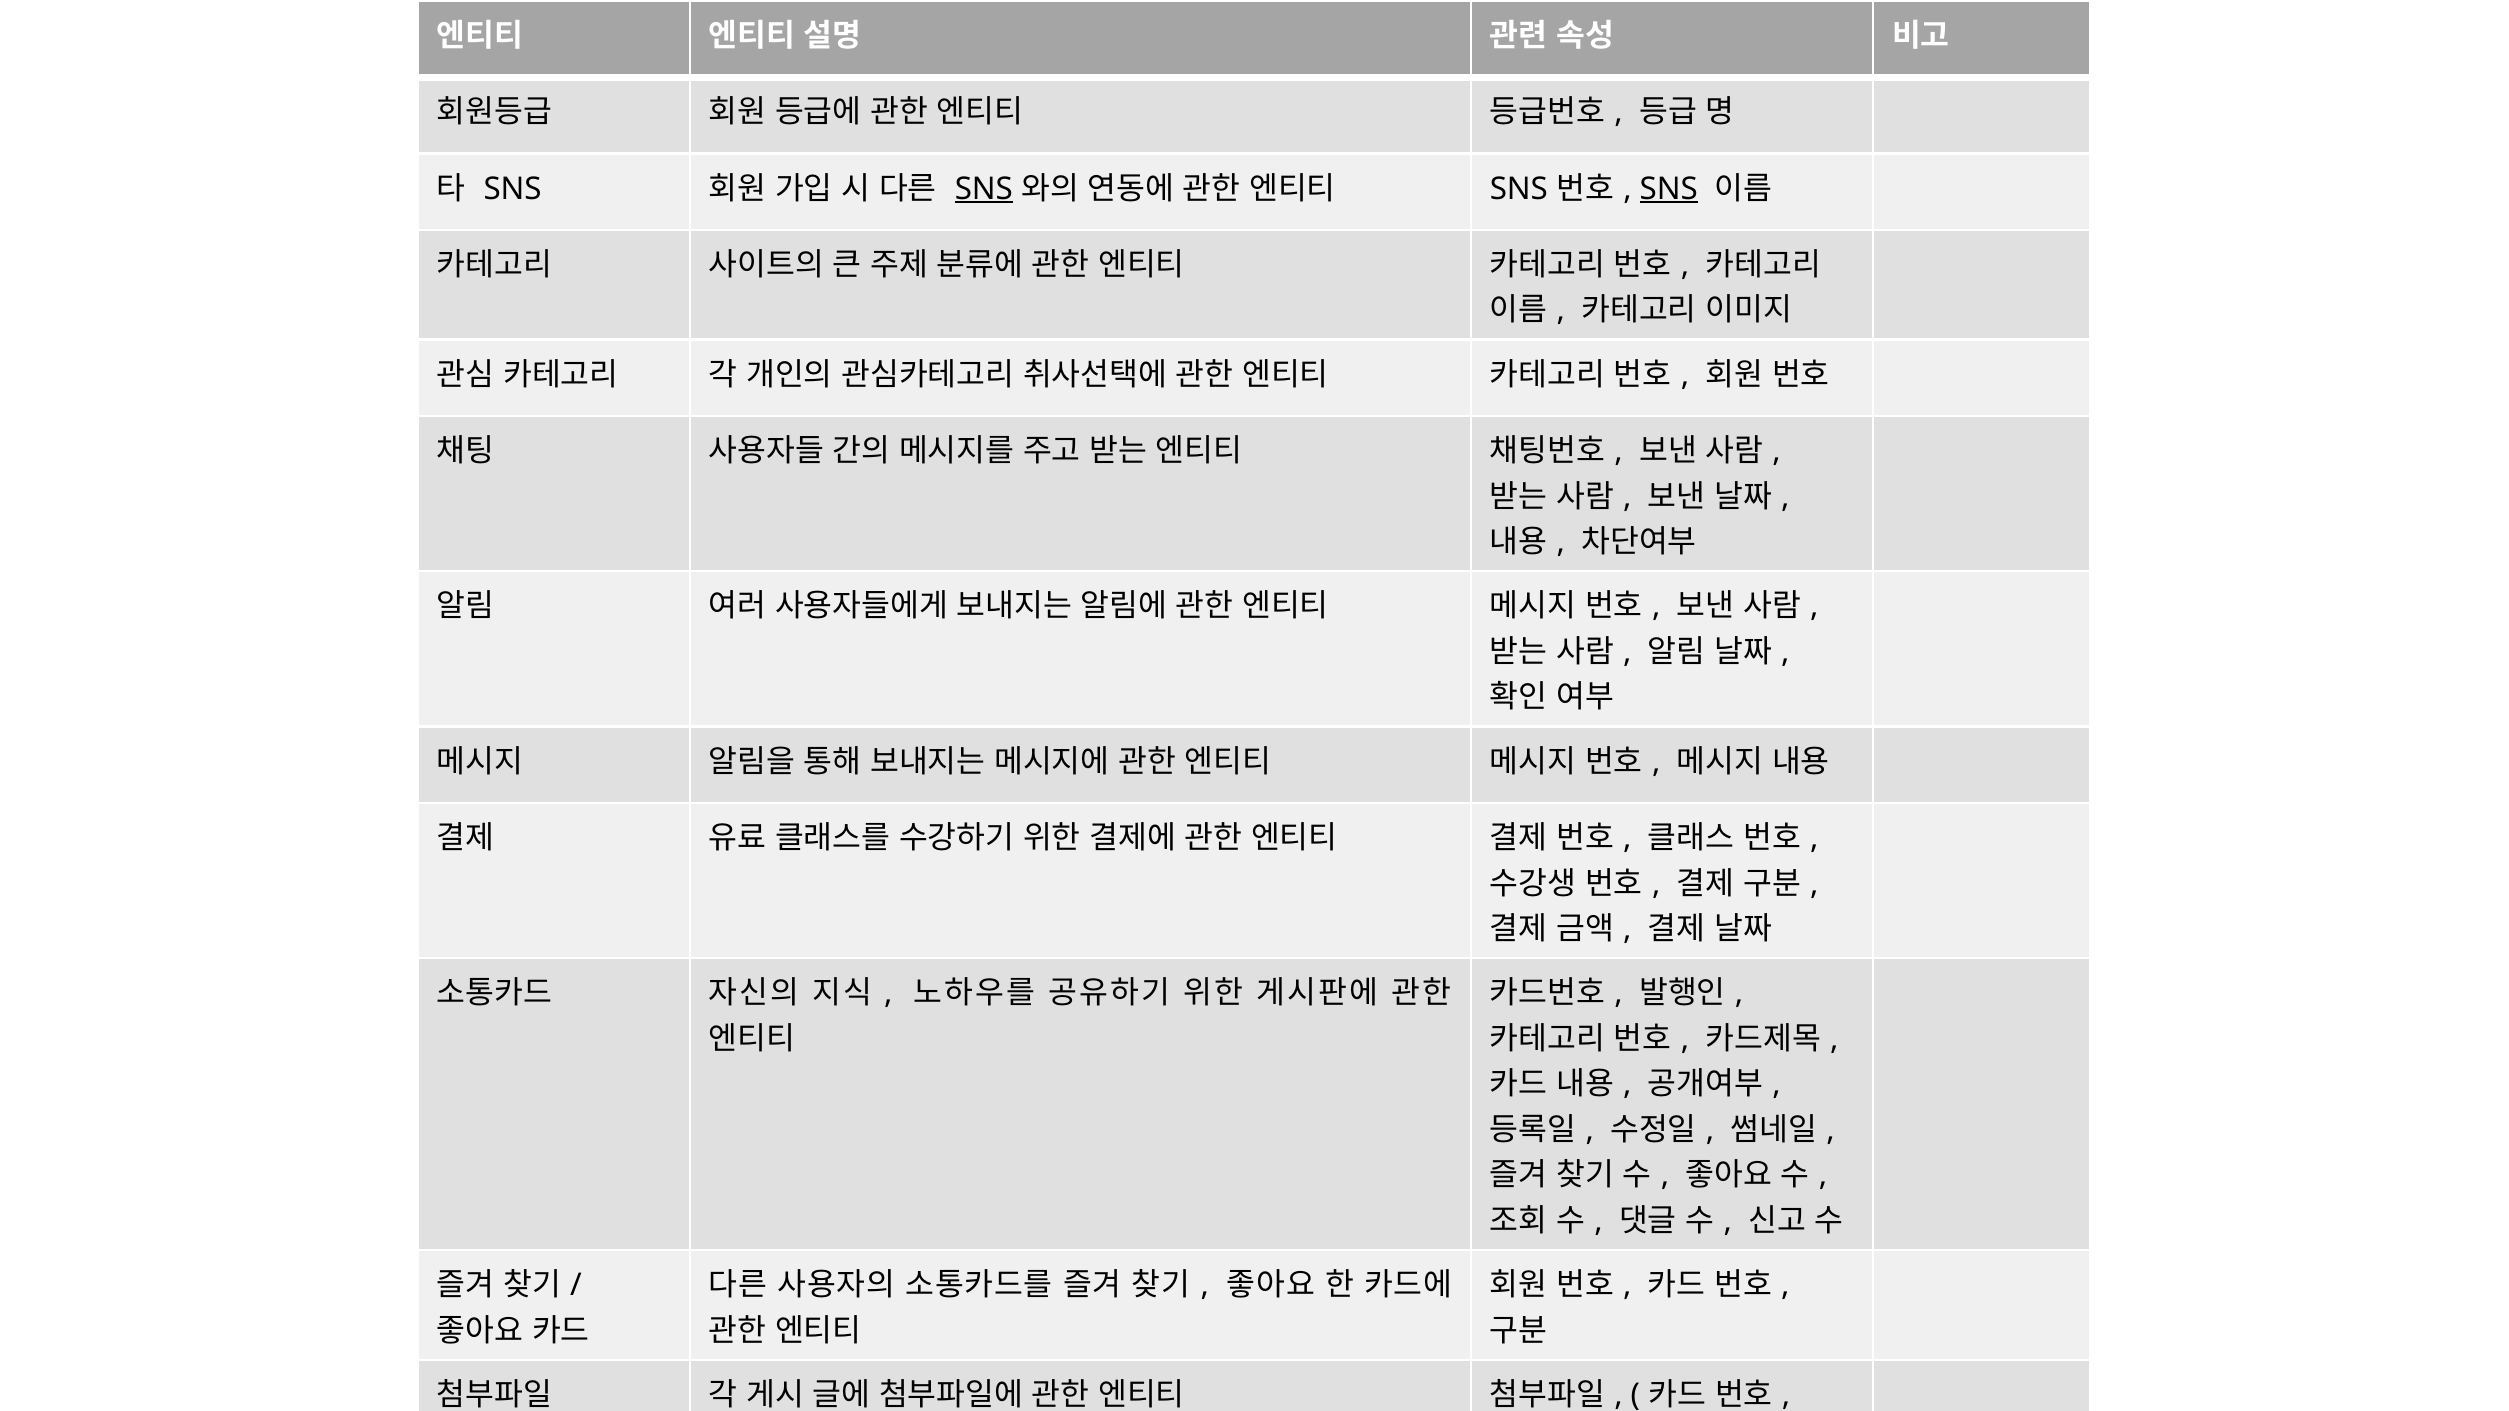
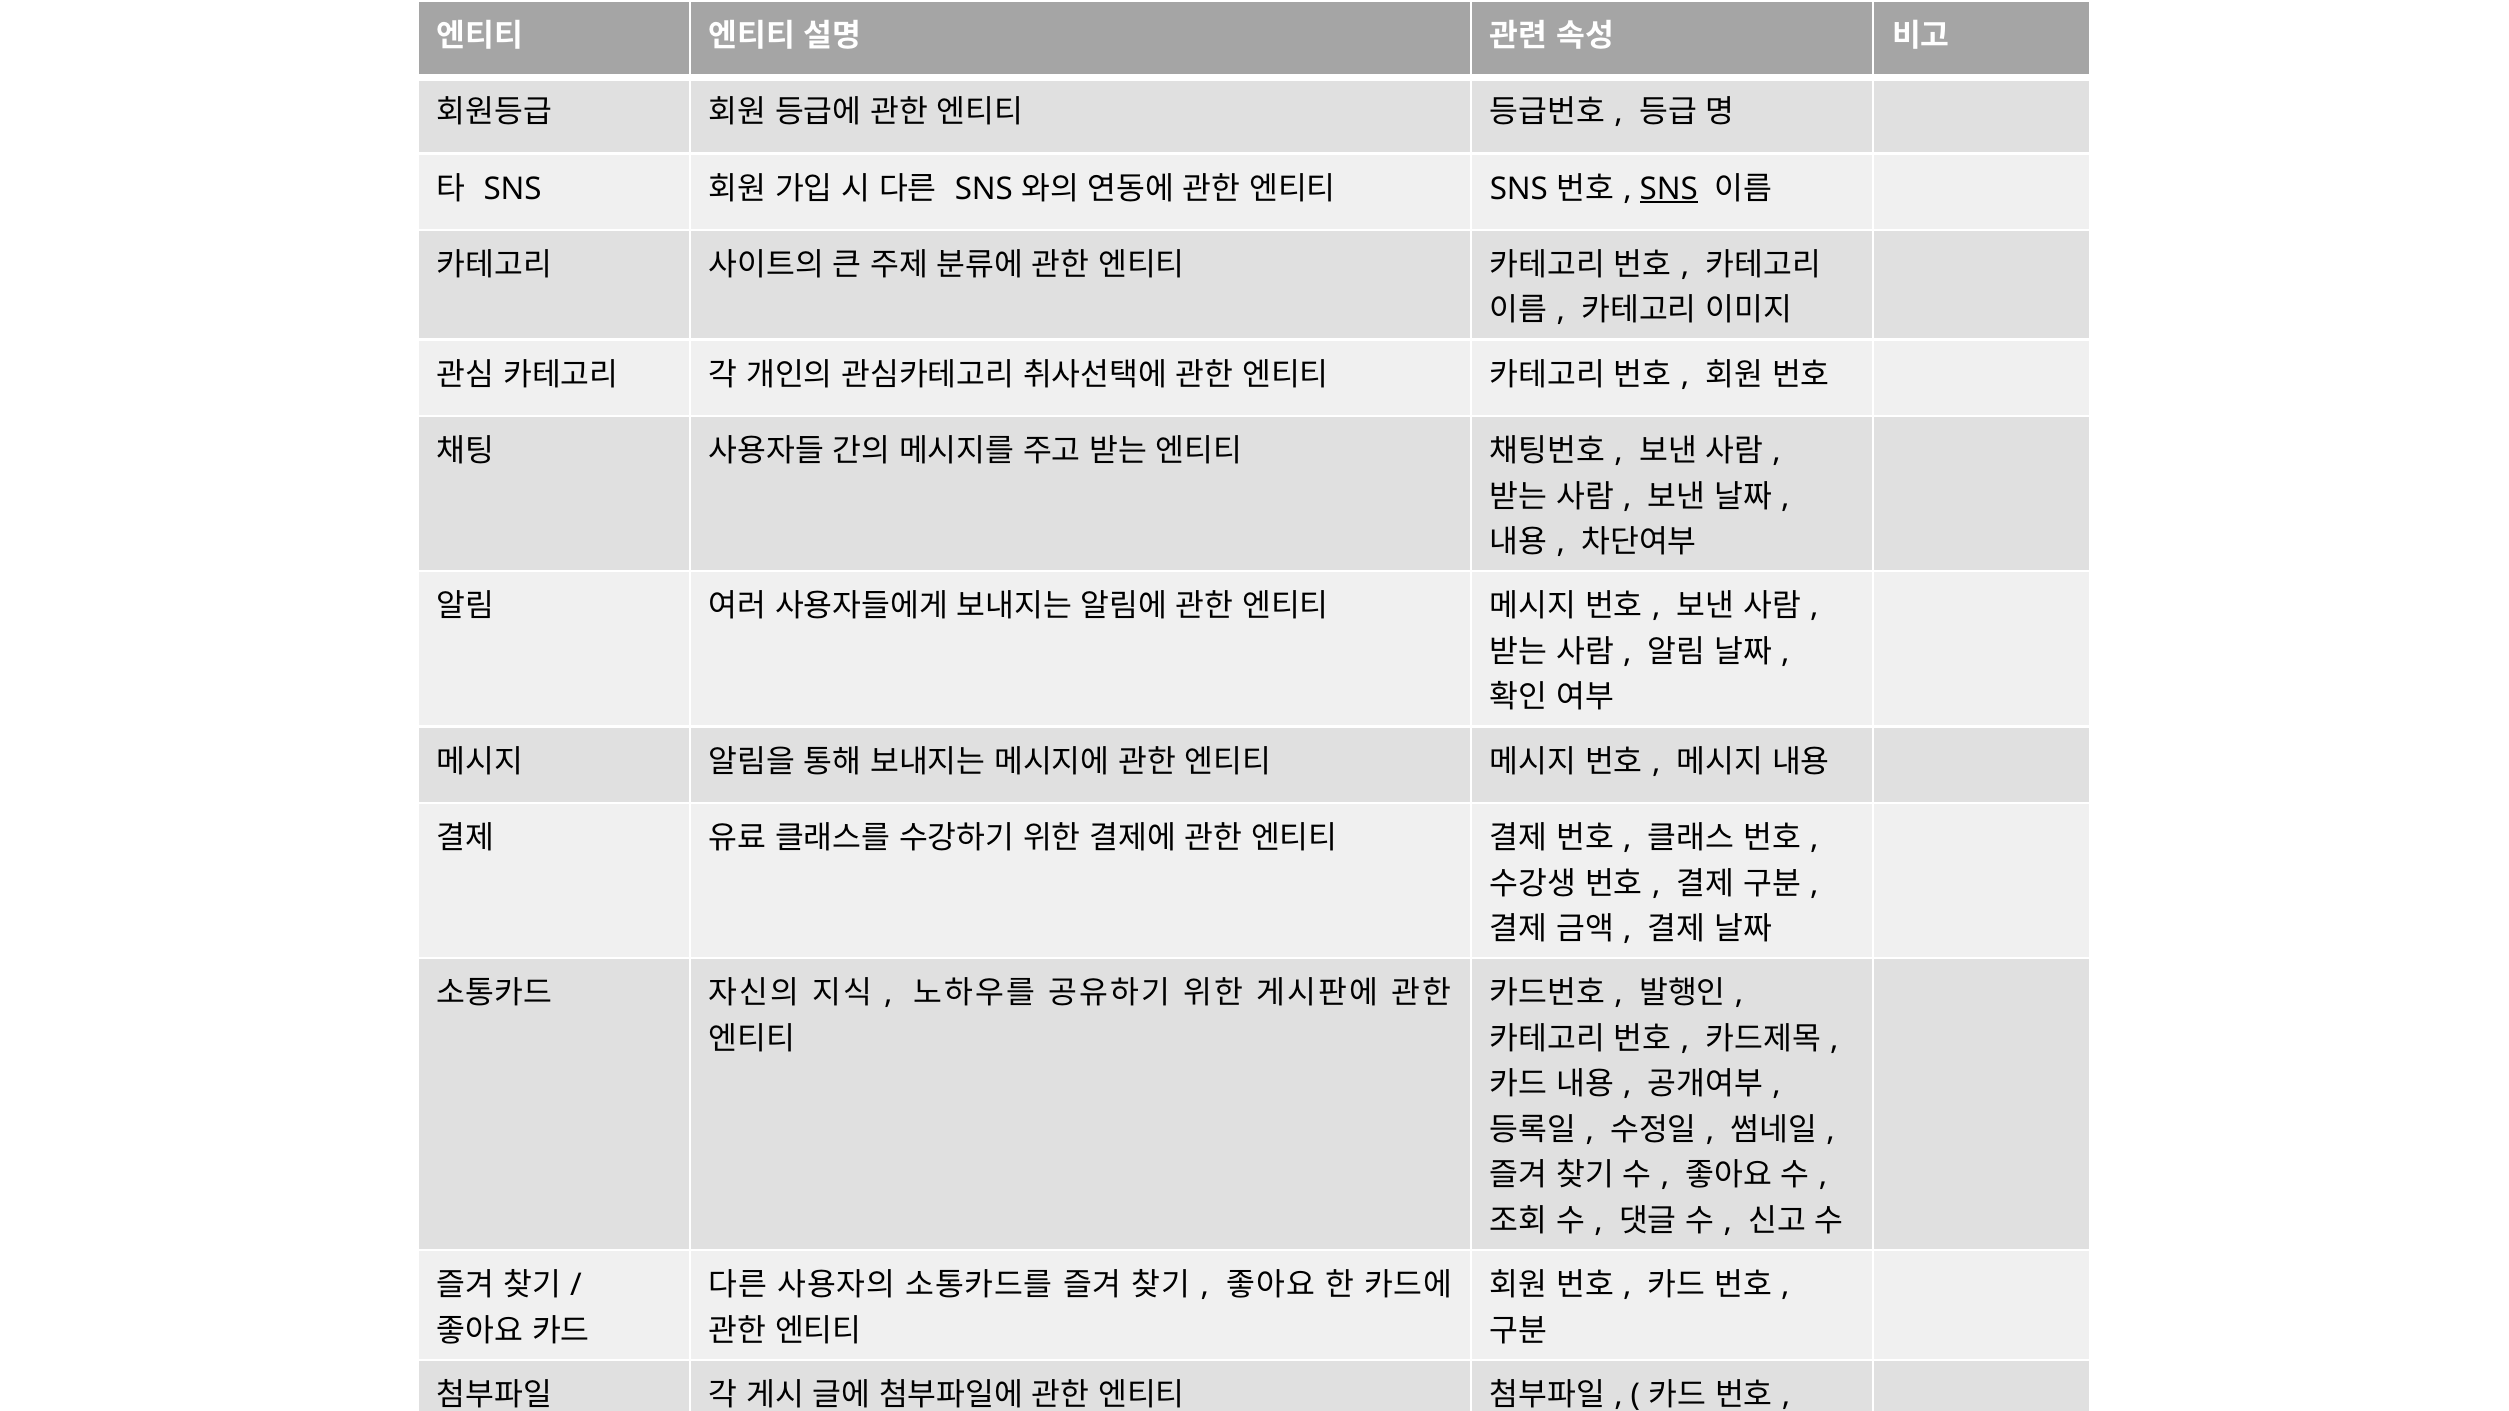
SNS at (984, 189) underline: present -> none
